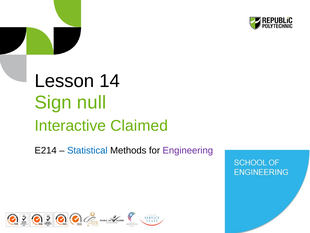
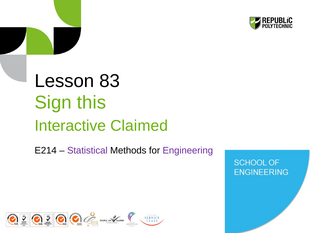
14: 14 -> 83
null: null -> this
Statistical colour: blue -> purple
